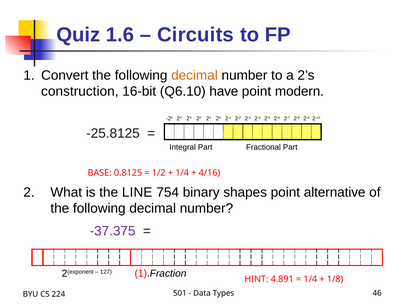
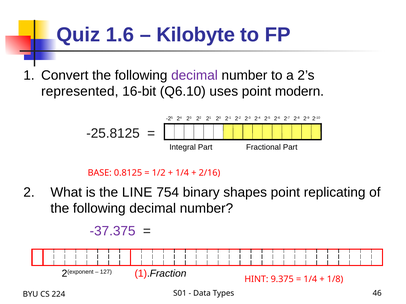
Circuits: Circuits -> Kilobyte
decimal at (194, 75) colour: orange -> purple
construction: construction -> represented
have: have -> uses
4/16: 4/16 -> 2/16
alternative: alternative -> replicating
4.891: 4.891 -> 9.375
